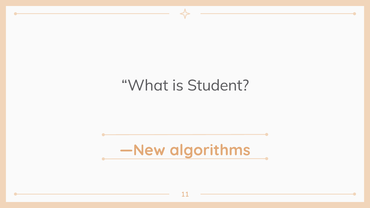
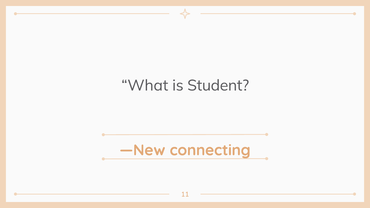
algorithms: algorithms -> connecting
